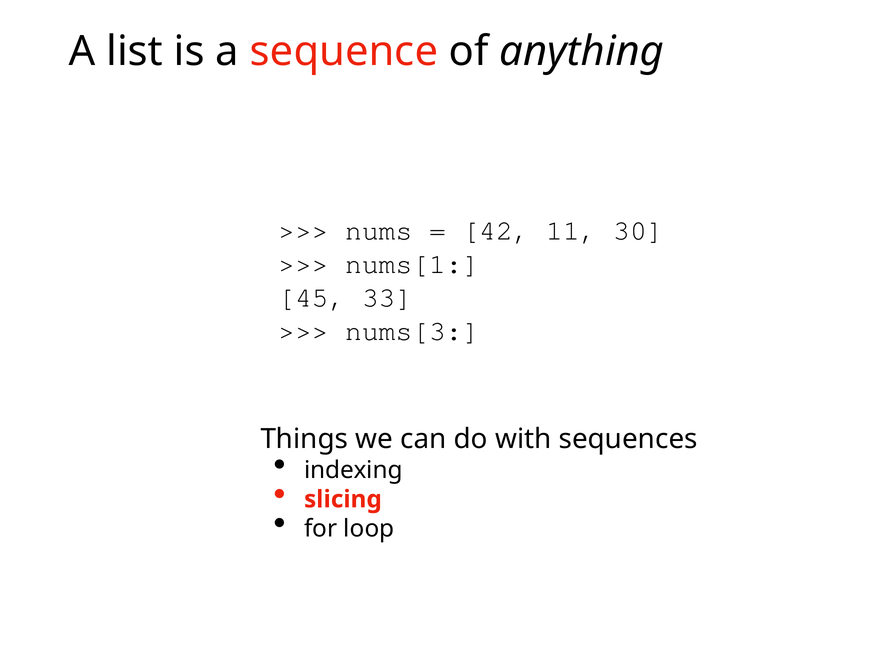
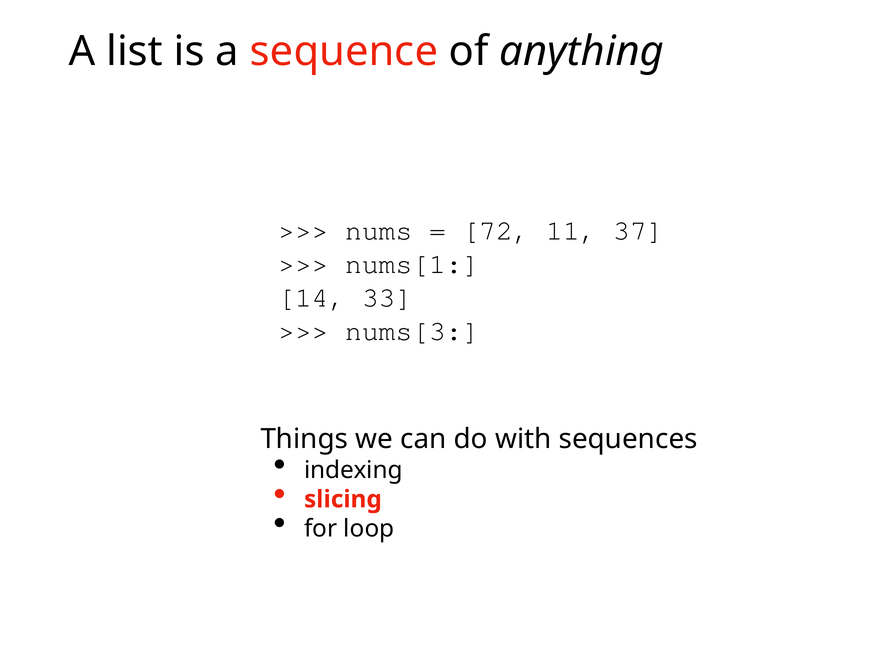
42: 42 -> 72
30: 30 -> 37
45: 45 -> 14
